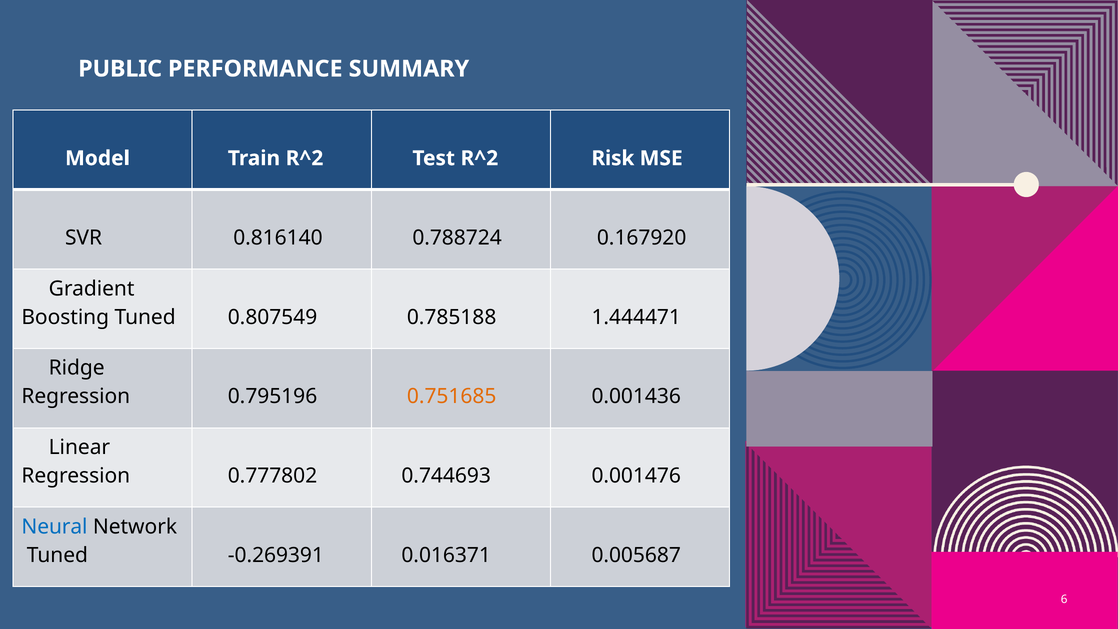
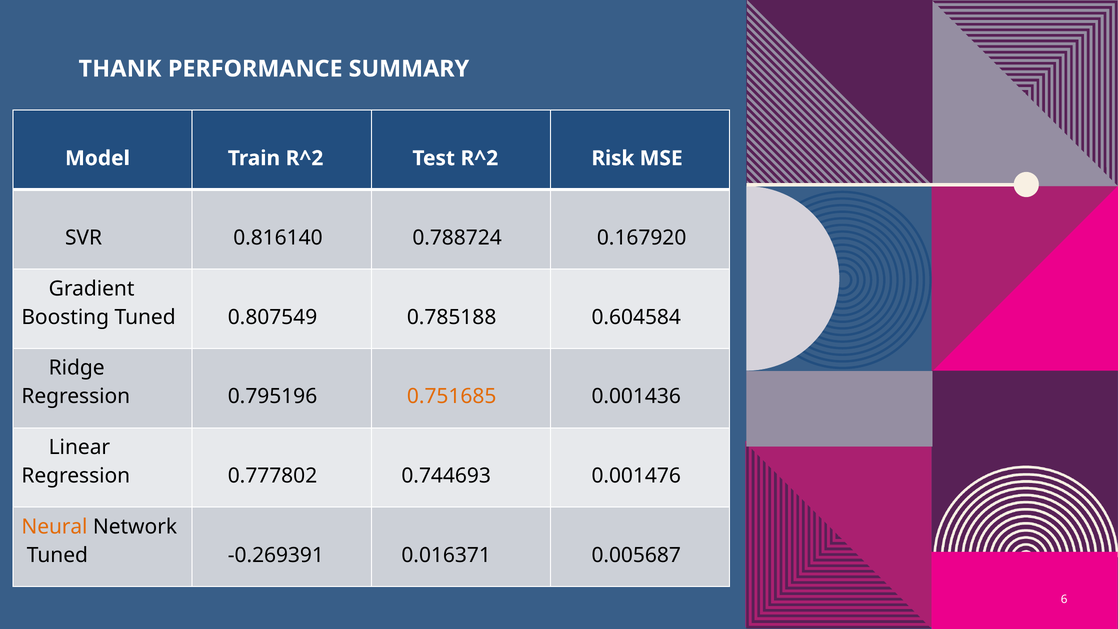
PUBLIC: PUBLIC -> THANK
1.444471: 1.444471 -> 0.604584
Neural colour: blue -> orange
